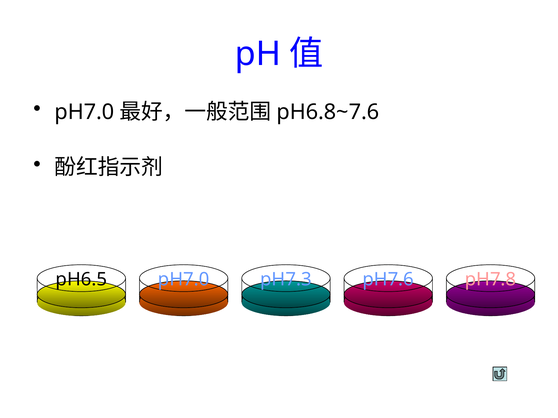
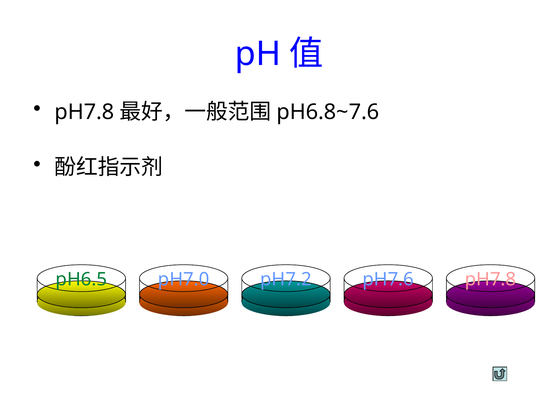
pH7.0 at (84, 112): pH7.0 -> pH7.8
pH6.5 colour: black -> green
pH7.3: pH7.3 -> pH7.2
